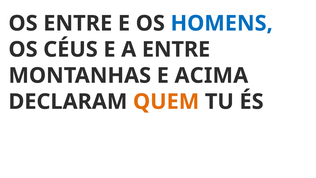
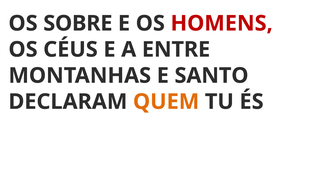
OS ENTRE: ENTRE -> SOBRE
HOMENS colour: blue -> red
ACIMA: ACIMA -> SANTO
